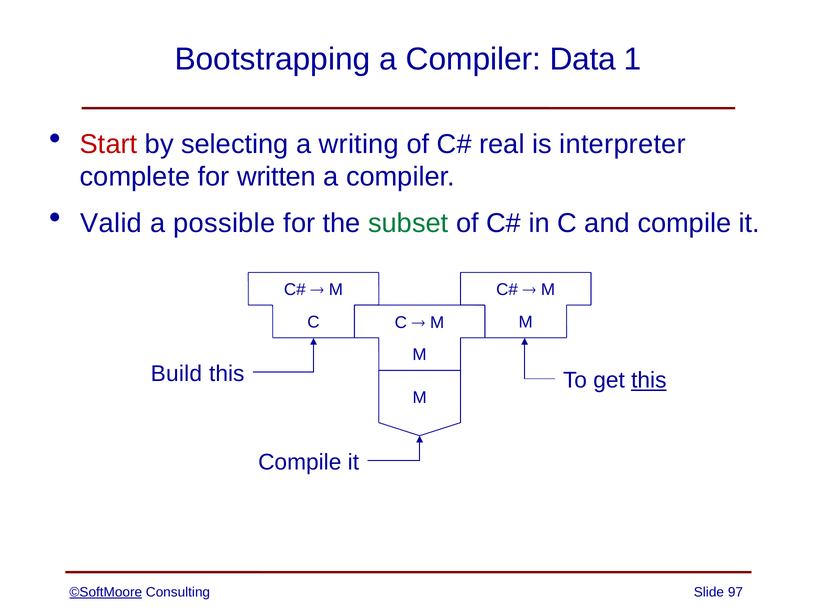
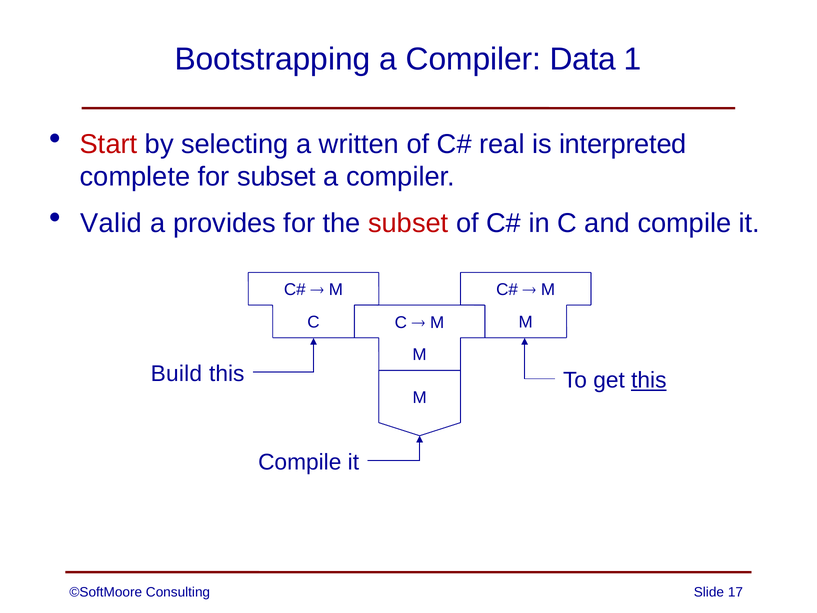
writing: writing -> written
interpreter: interpreter -> interpreted
for written: written -> subset
possible: possible -> provides
subset at (408, 223) colour: green -> red
©SoftMoore underline: present -> none
97: 97 -> 17
